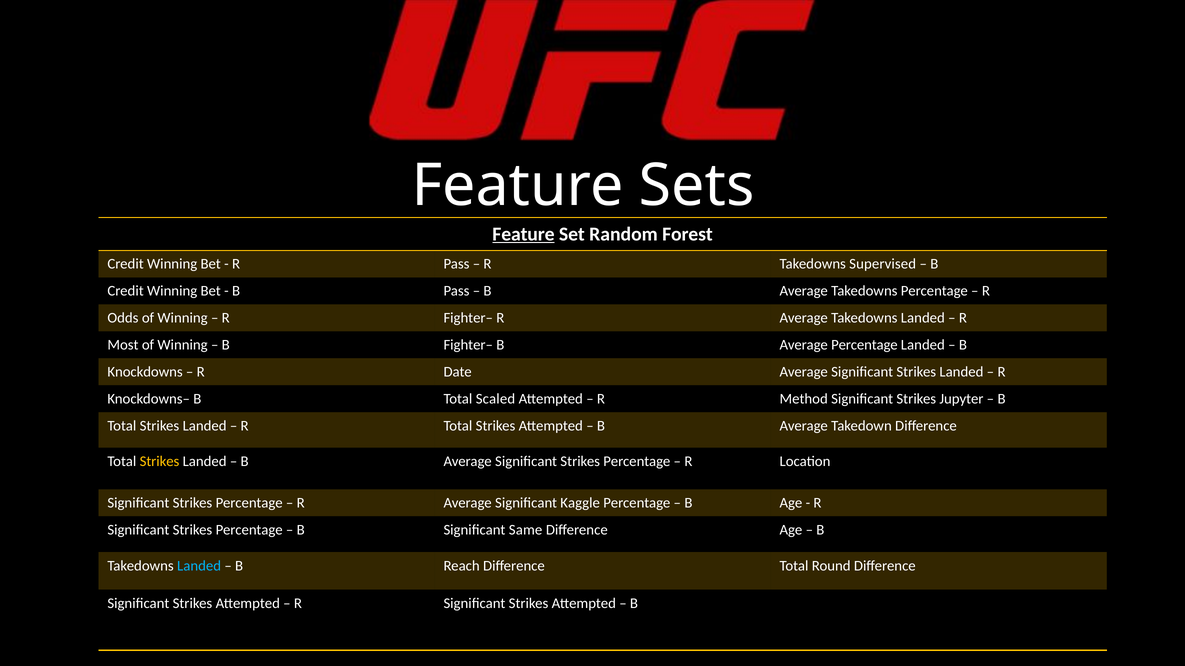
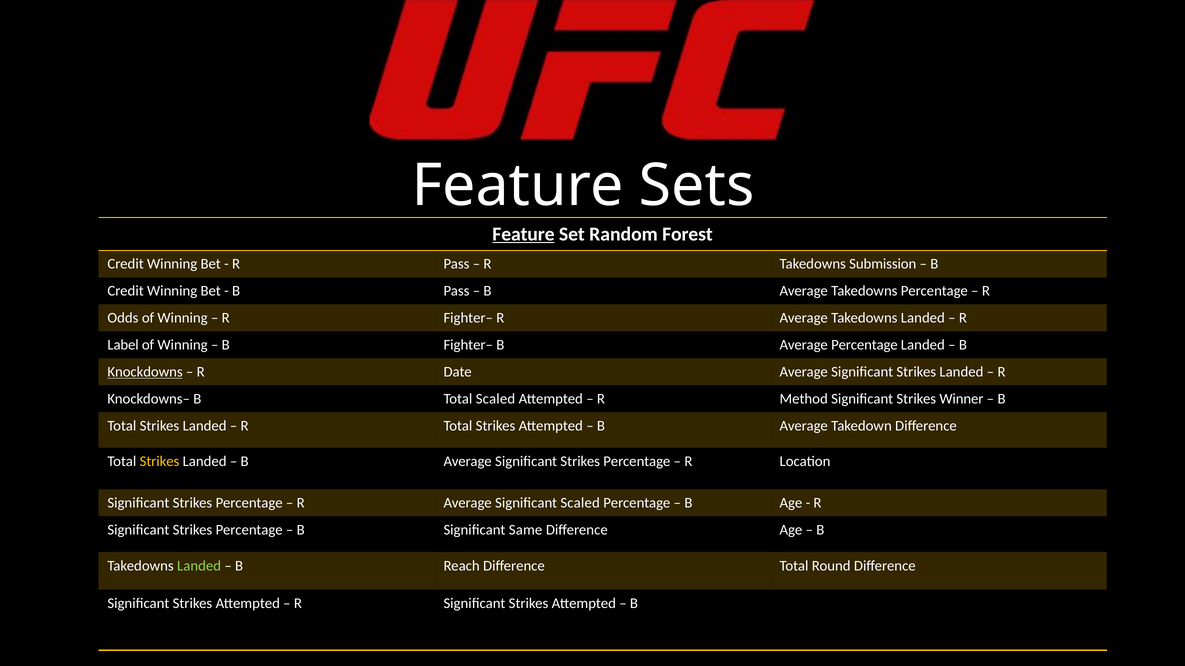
Supervised: Supervised -> Submission
Most: Most -> Label
Knockdowns underline: none -> present
Jupyter: Jupyter -> Winner
Significant Kaggle: Kaggle -> Scaled
Landed at (199, 566) colour: light blue -> light green
